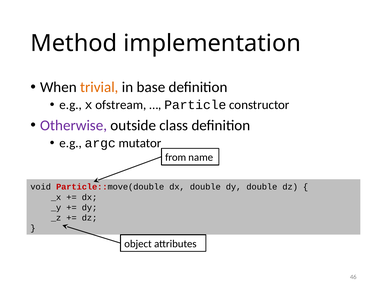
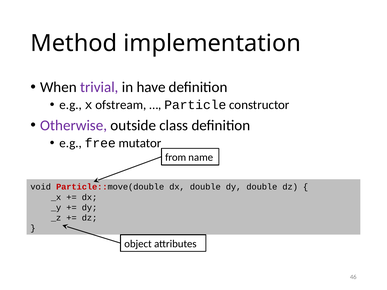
trivial colour: orange -> purple
base: base -> have
argc: argc -> free
